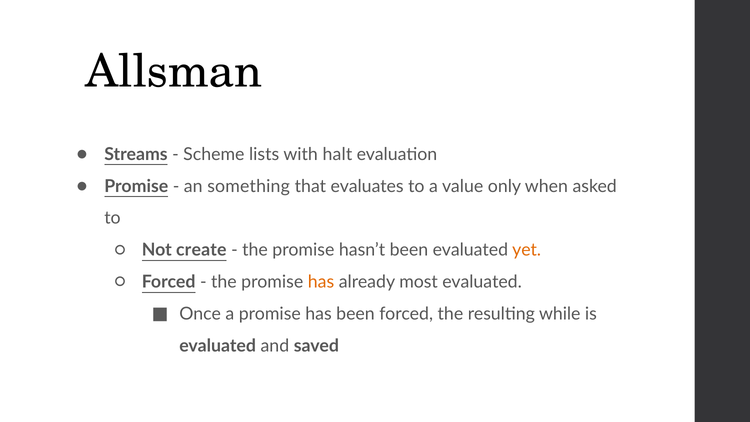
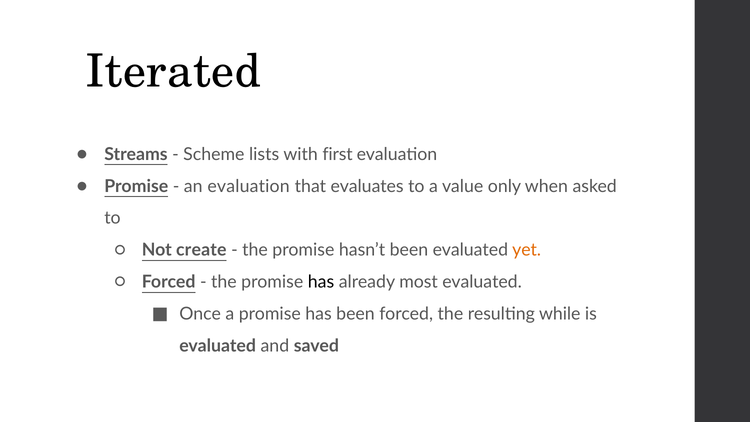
Allsman: Allsman -> Iterated
halt: halt -> first
an something: something -> evaluation
has at (321, 282) colour: orange -> black
